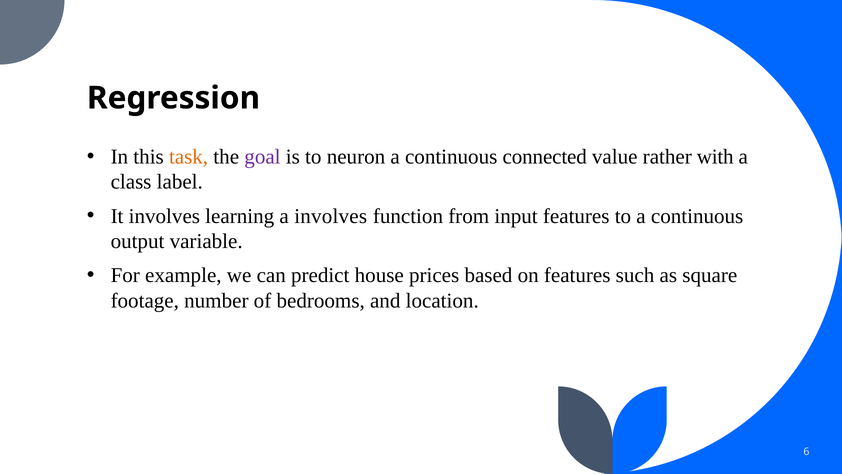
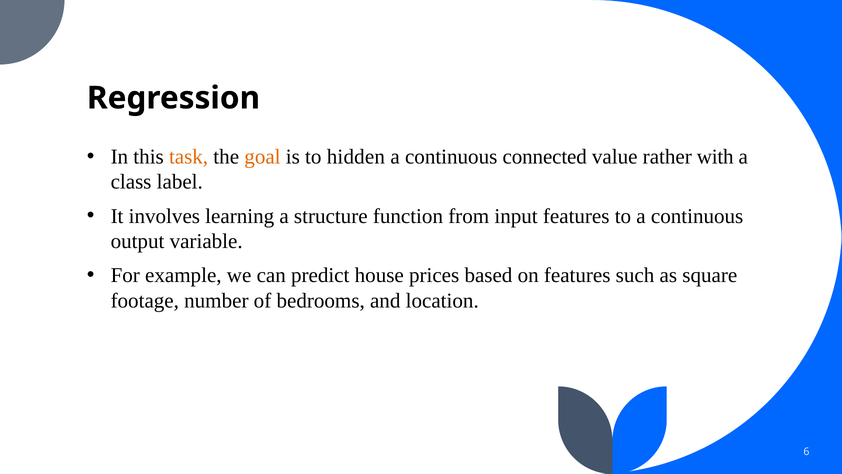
goal colour: purple -> orange
neuron: neuron -> hidden
a involves: involves -> structure
